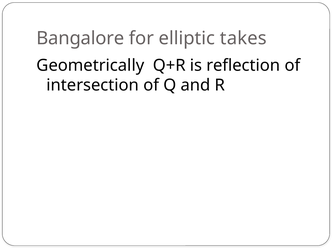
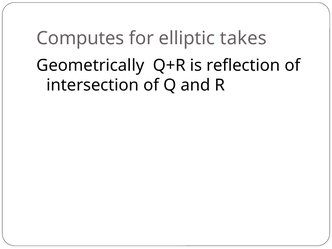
Bangalore: Bangalore -> Computes
